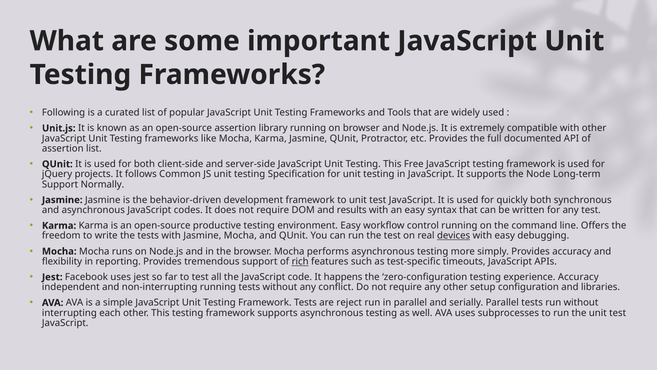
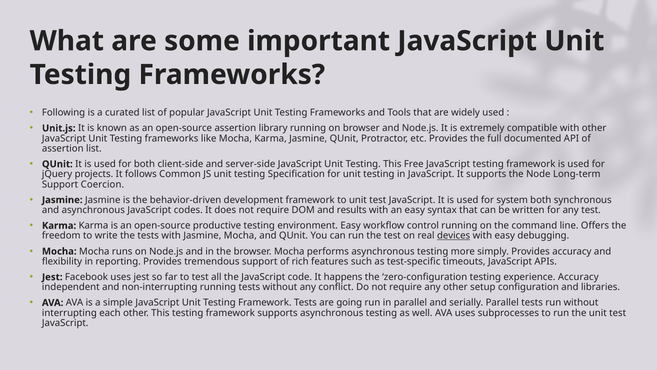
Normally: Normally -> Coercion
quickly: quickly -> system
rich underline: present -> none
reject: reject -> going
